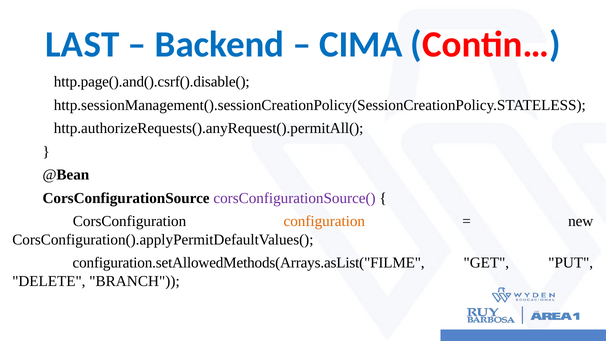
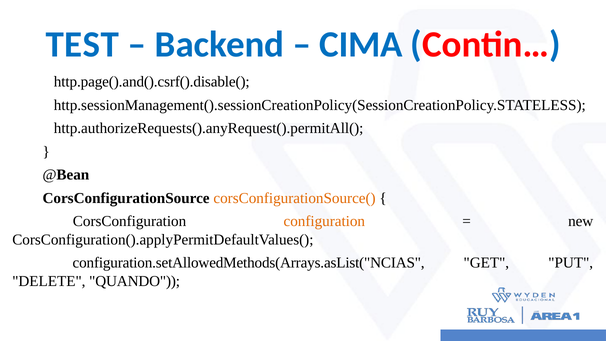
LAST: LAST -> TEST
corsConfigurationSource( colour: purple -> orange
configuration.setAllowedMethods(Arrays.asList("FILME: configuration.setAllowedMethods(Arrays.asList("FILME -> configuration.setAllowedMethods(Arrays.asList("NCIAS
BRANCH: BRANCH -> QUANDO
